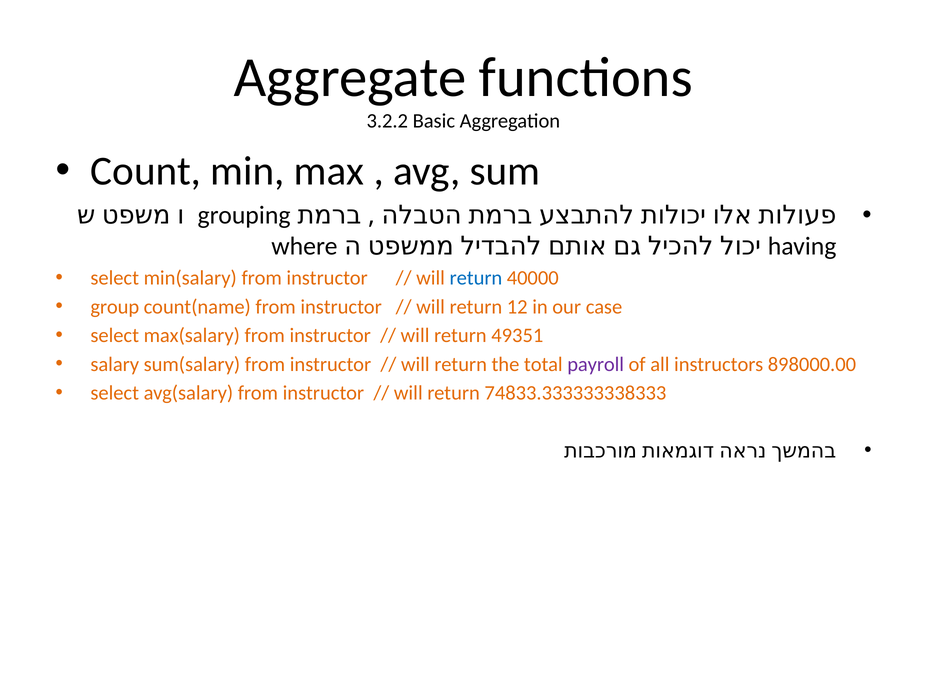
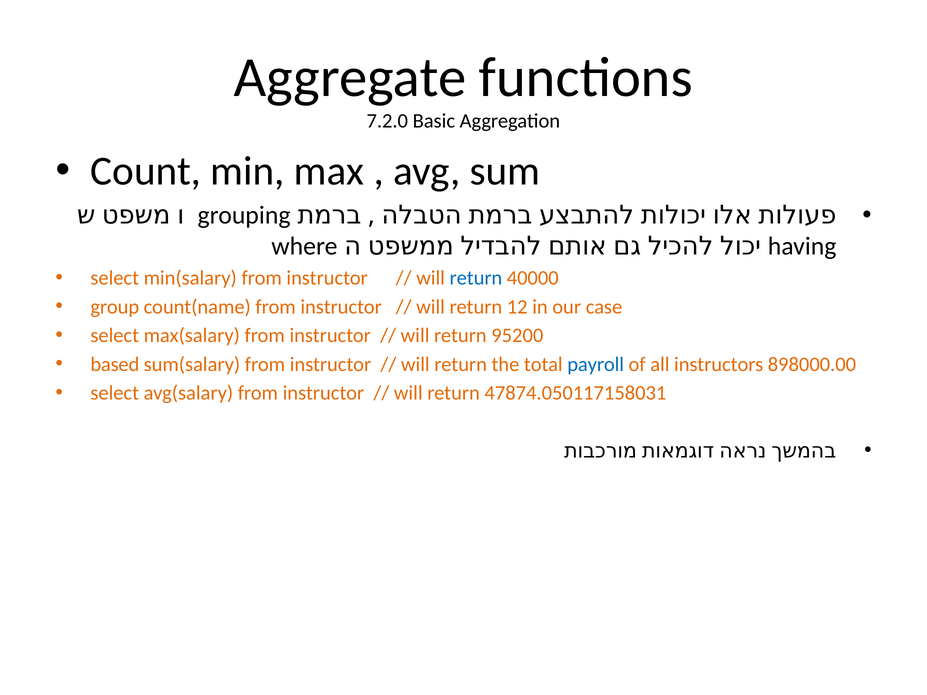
3.2.2: 3.2.2 -> 7.2.0
49351: 49351 -> 95200
salary: salary -> based
payroll colour: purple -> blue
74833.333333338333: 74833.333333338333 -> 47874.050117158031
